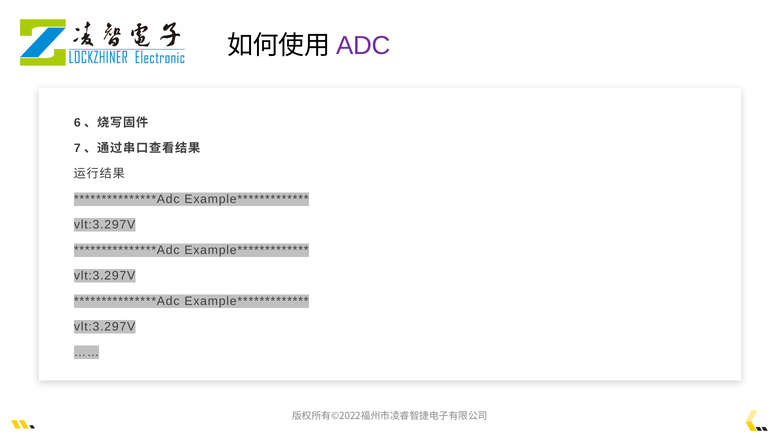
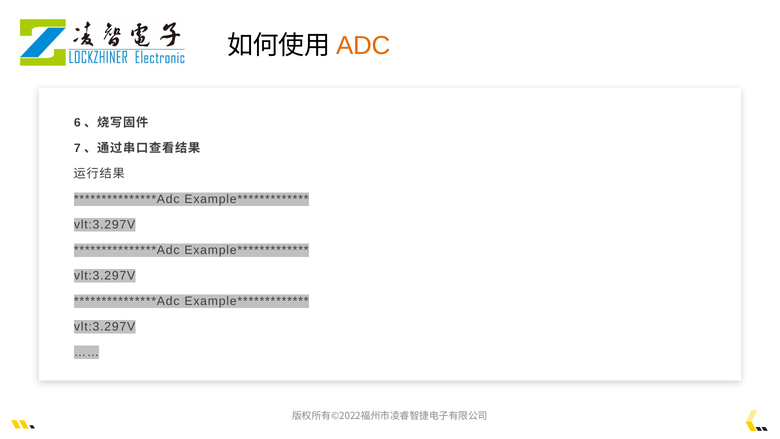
ADC colour: purple -> orange
